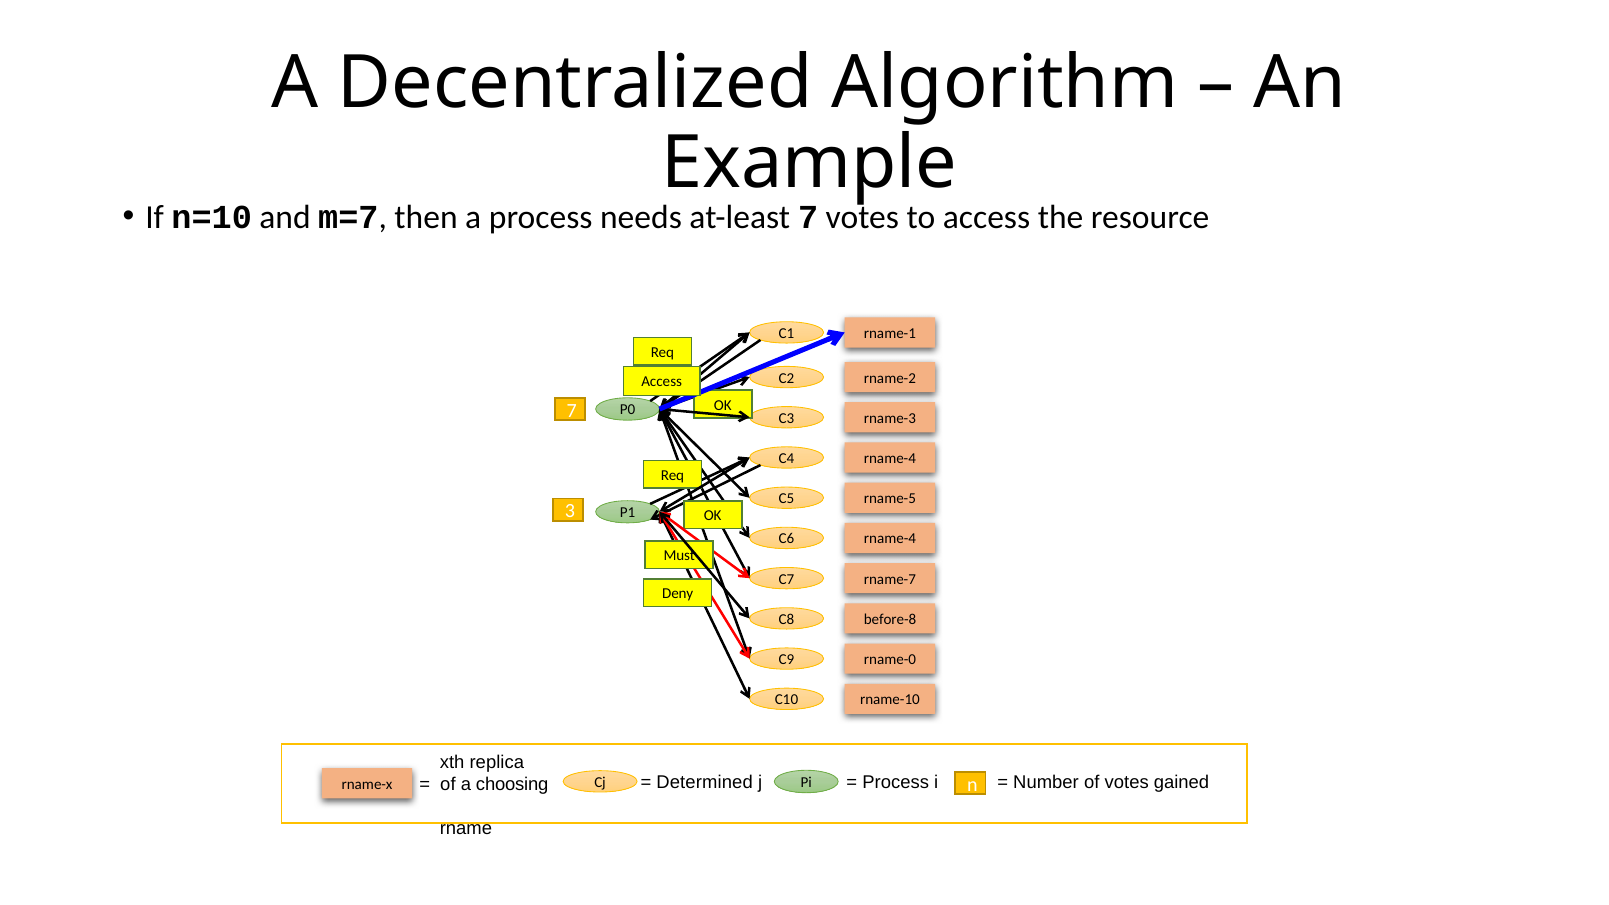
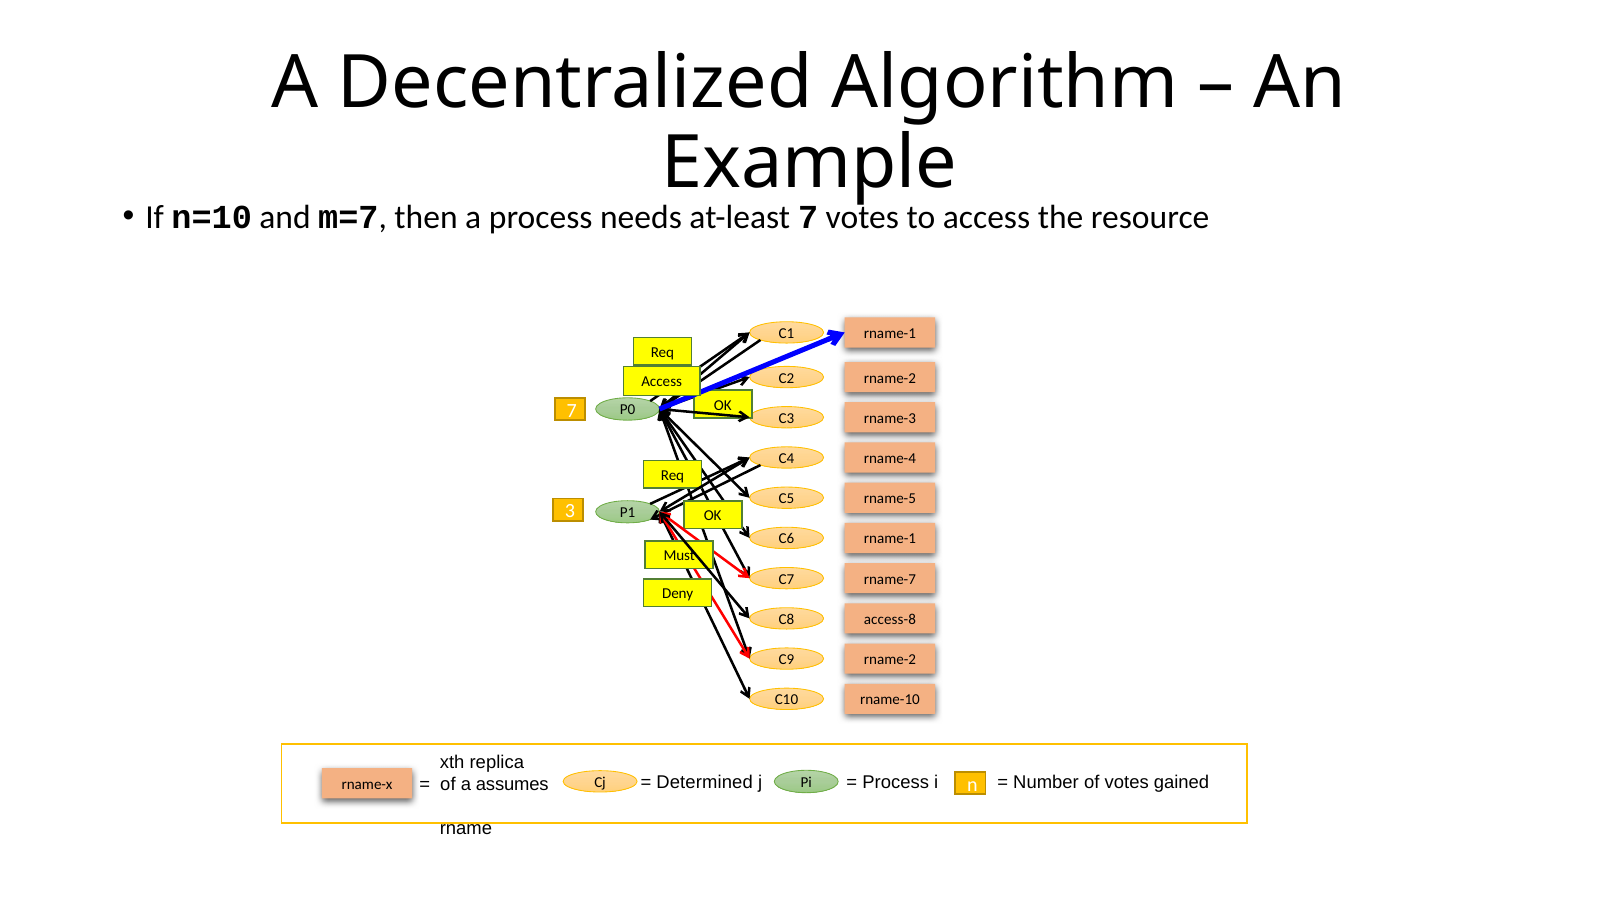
rname-4 at (890, 539): rname-4 -> rname-1
before-8: before-8 -> access-8
rname-0 at (890, 660): rname-0 -> rname-2
choosing: choosing -> assumes
